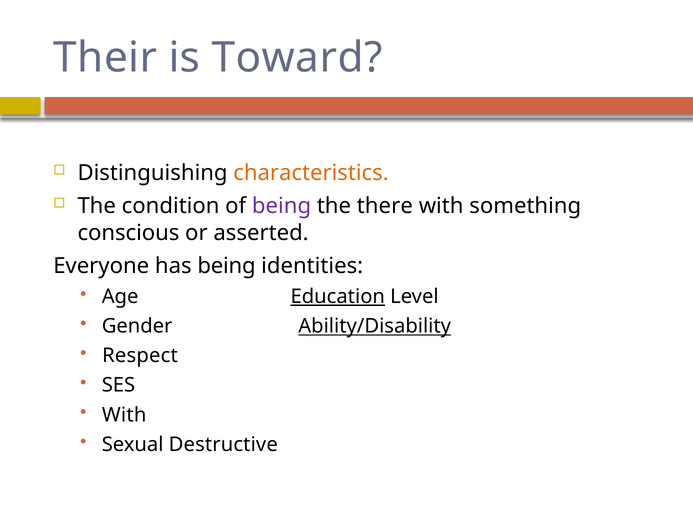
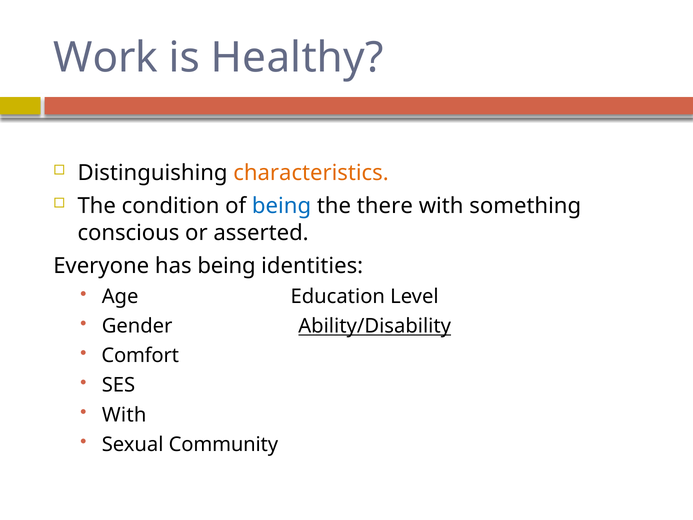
Their: Their -> Work
Toward: Toward -> Healthy
being at (282, 206) colour: purple -> blue
Education underline: present -> none
Respect: Respect -> Comfort
Destructive: Destructive -> Community
